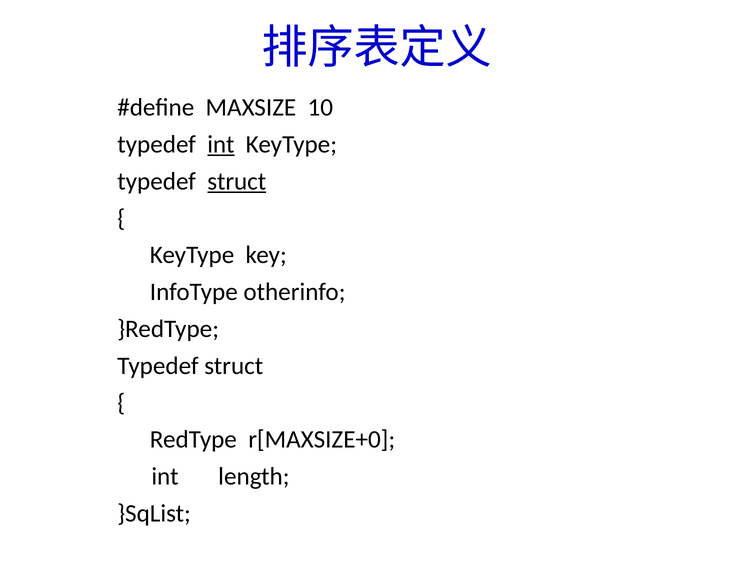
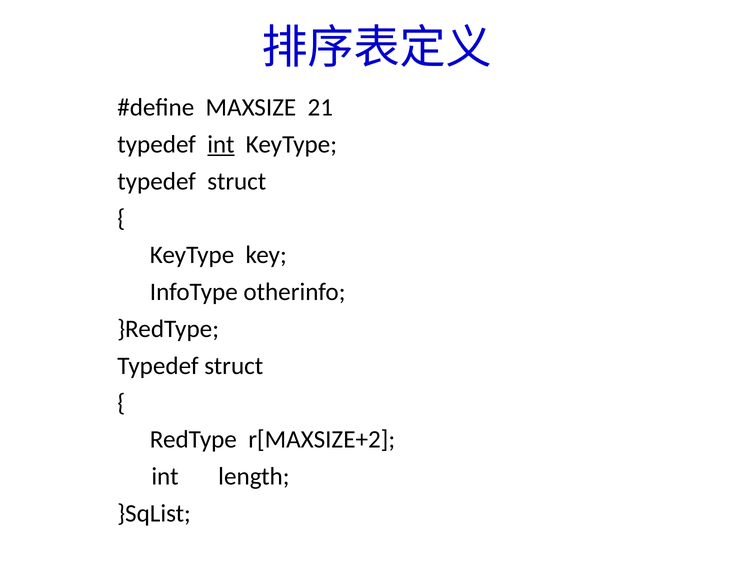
10: 10 -> 21
struct at (237, 181) underline: present -> none
r[MAXSIZE+0: r[MAXSIZE+0 -> r[MAXSIZE+2
